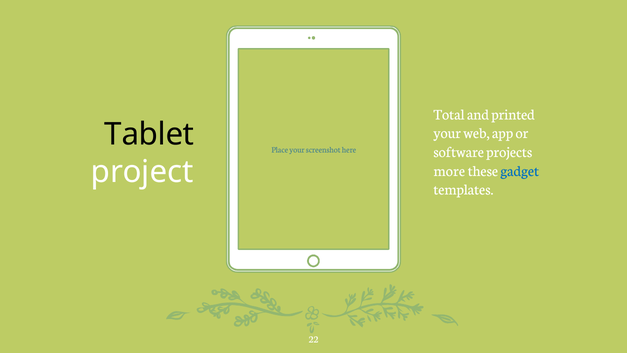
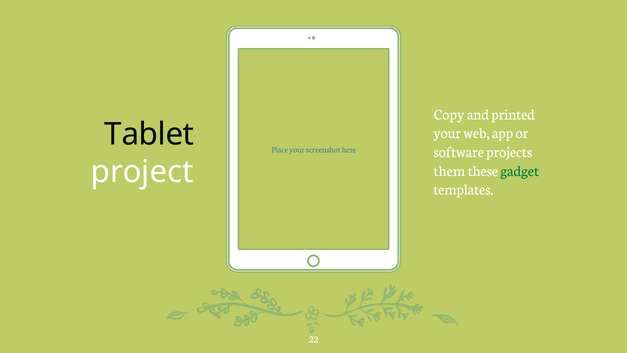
Total: Total -> Copy
more: more -> them
gadget colour: blue -> green
